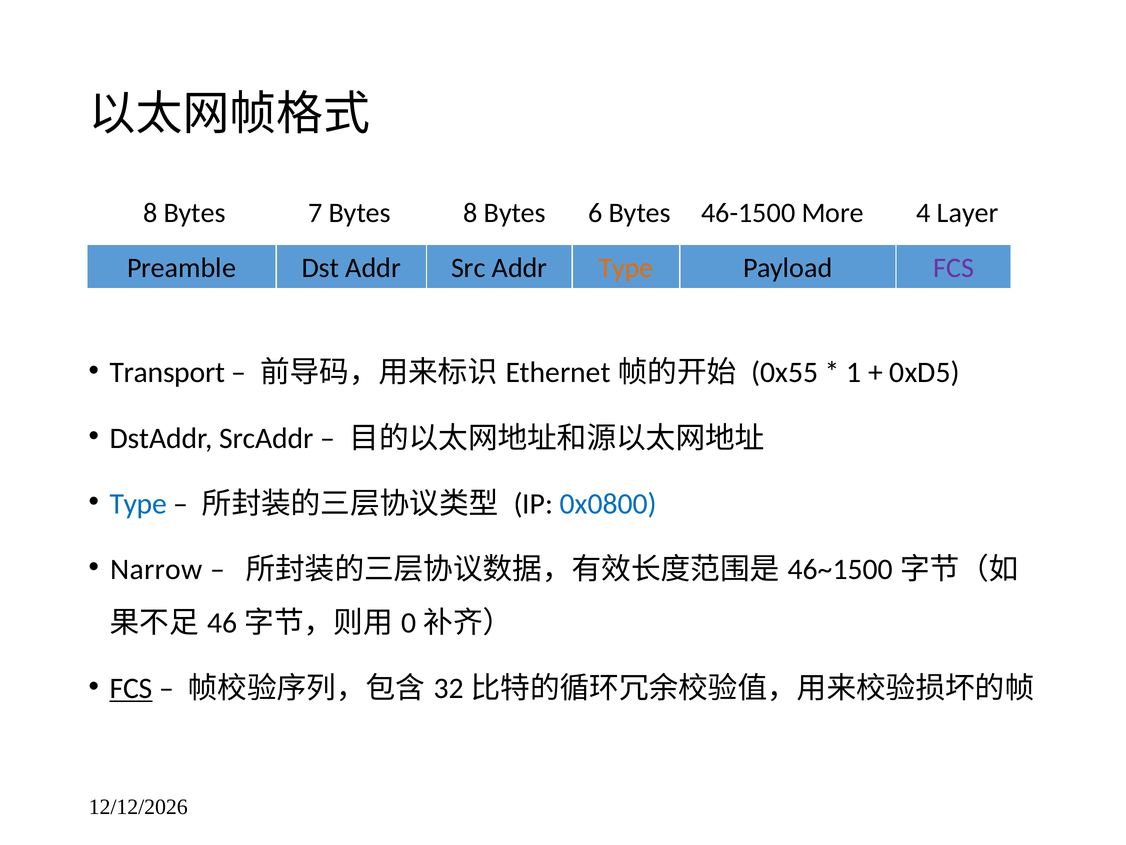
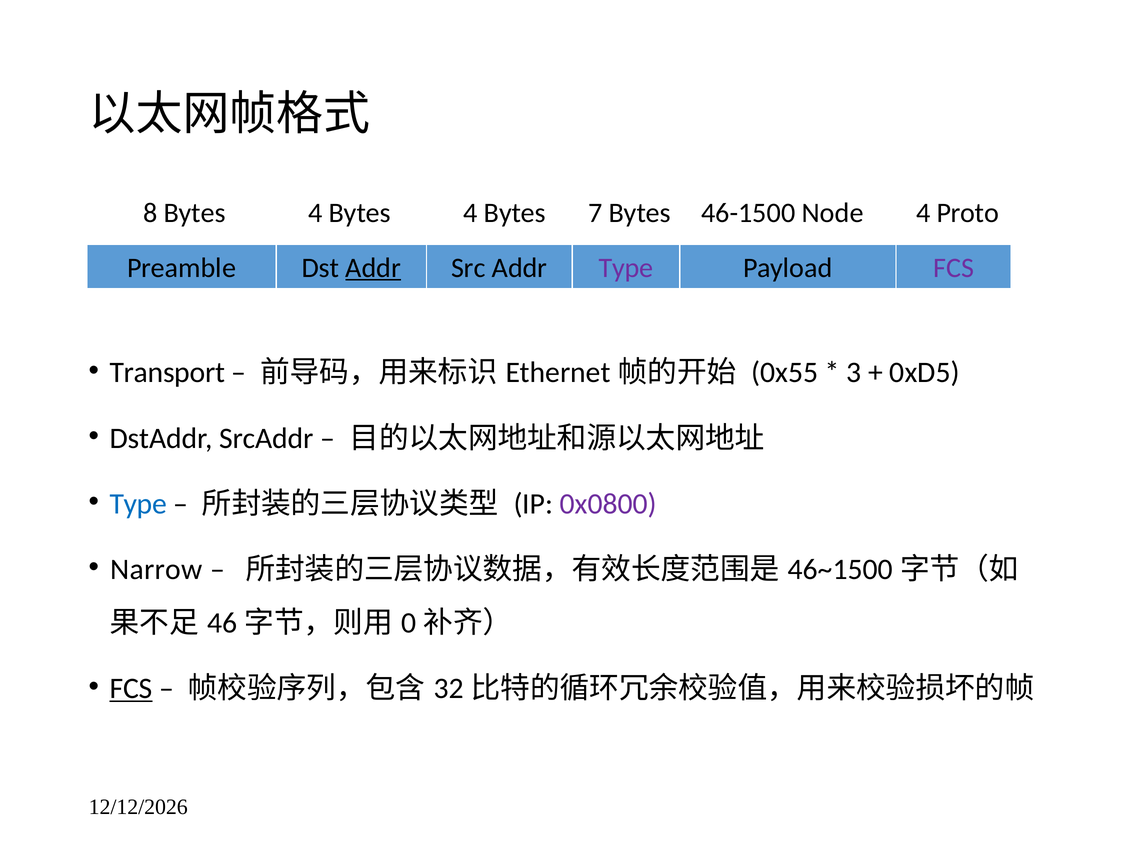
8 Bytes 7: 7 -> 4
8 at (470, 213): 8 -> 4
6: 6 -> 7
More: More -> Node
Layer: Layer -> Proto
Addr at (373, 268) underline: none -> present
Type at (626, 268) colour: orange -> purple
1: 1 -> 3
0x0800 colour: blue -> purple
